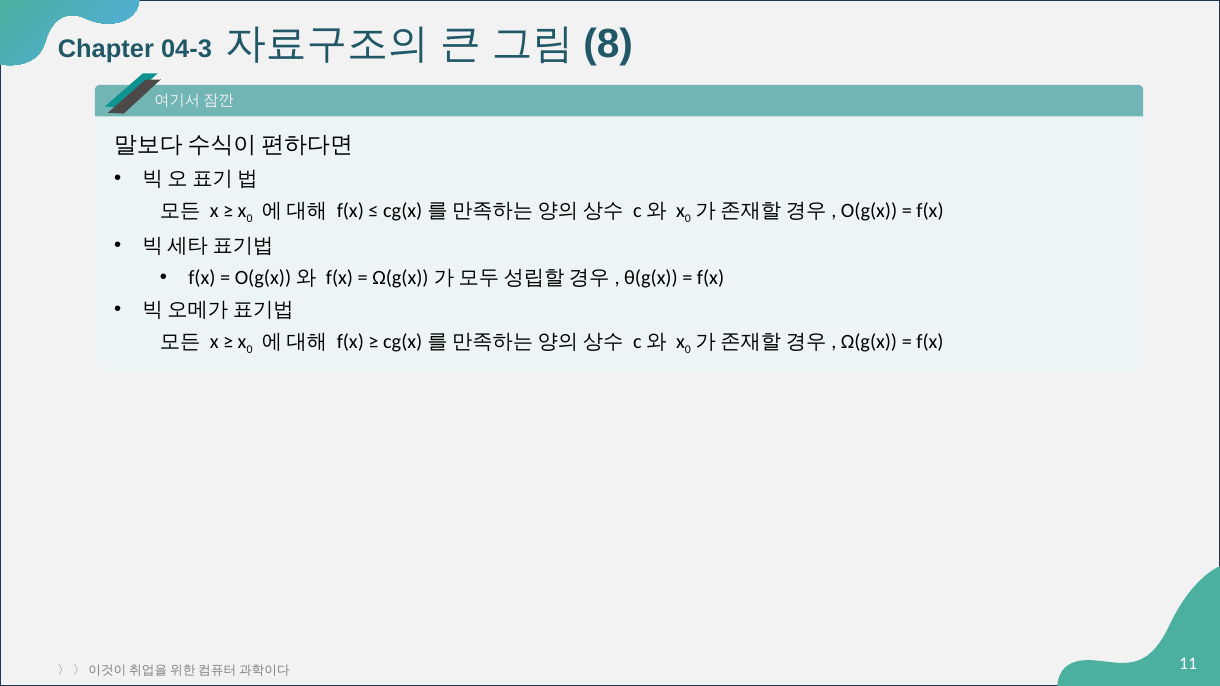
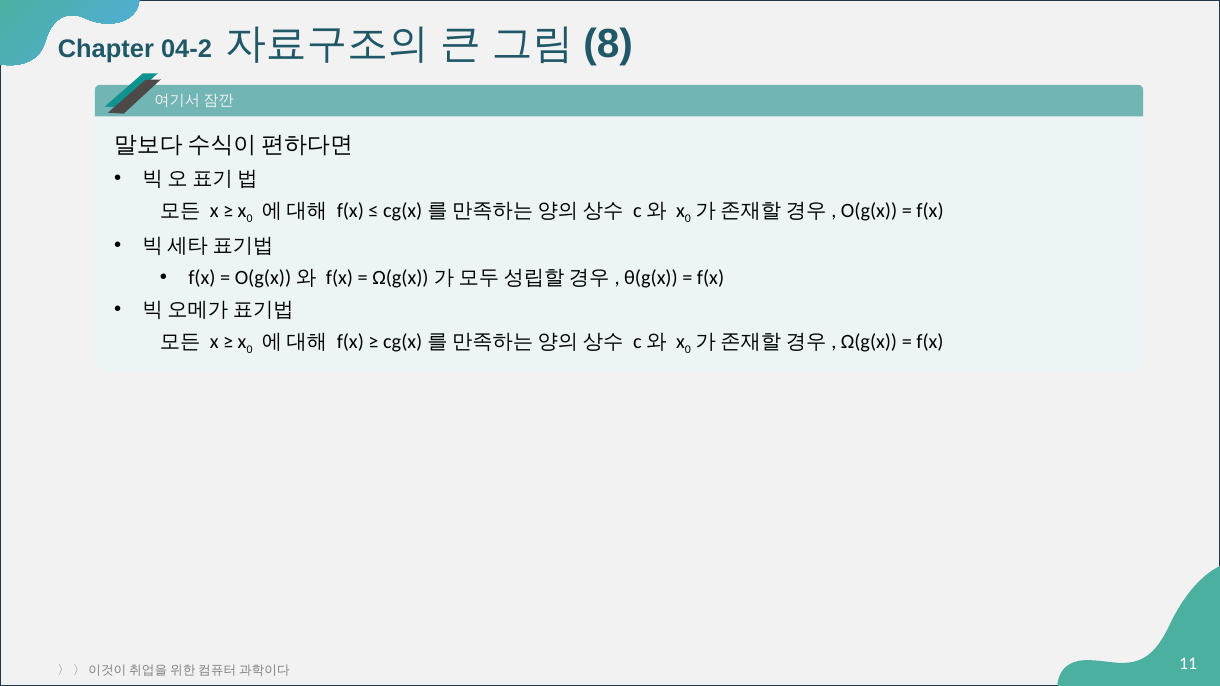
04-3: 04-3 -> 04-2
